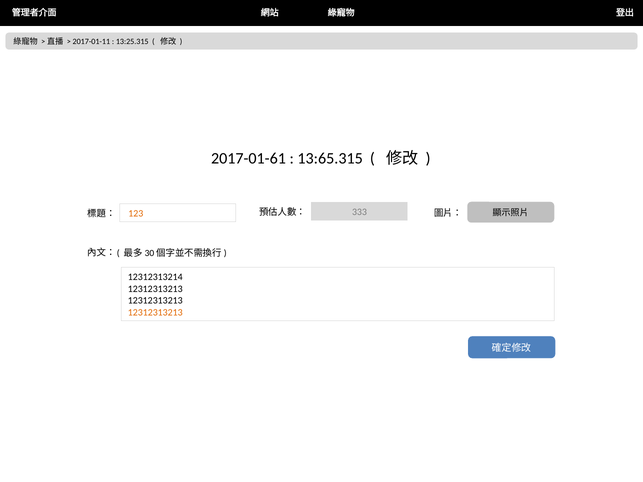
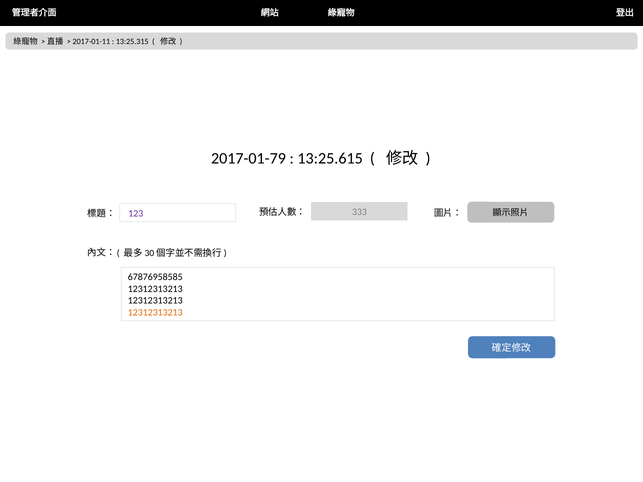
2017-01-61: 2017-01-61 -> 2017-01-79
13:65.315: 13:65.315 -> 13:25.615
123 colour: orange -> purple
12312313214: 12312313214 -> 67876958585
